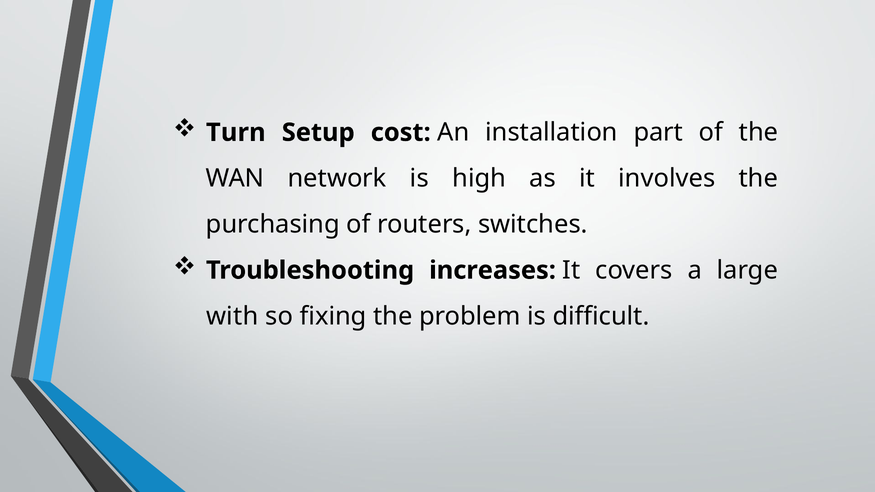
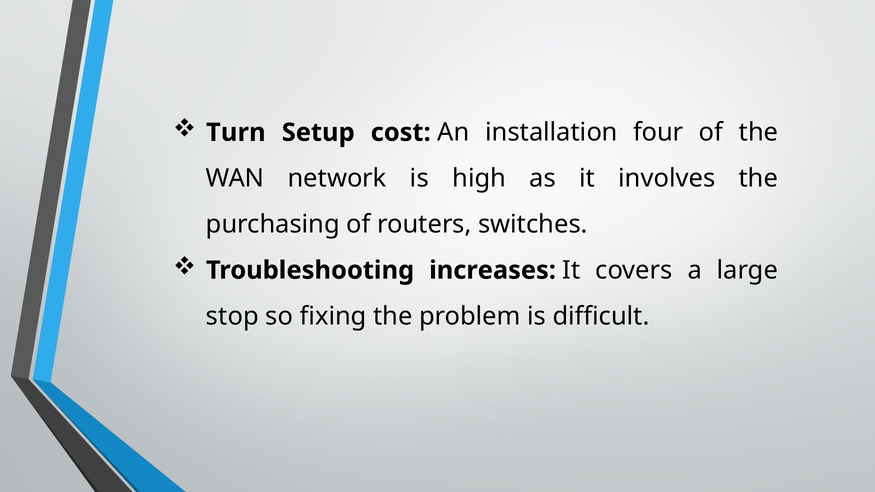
part: part -> four
with: with -> stop
